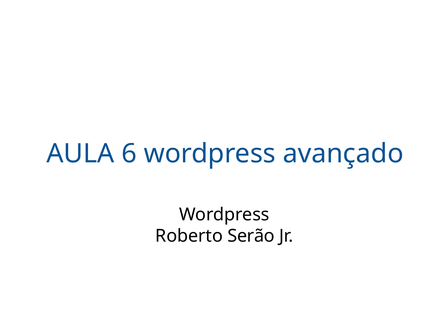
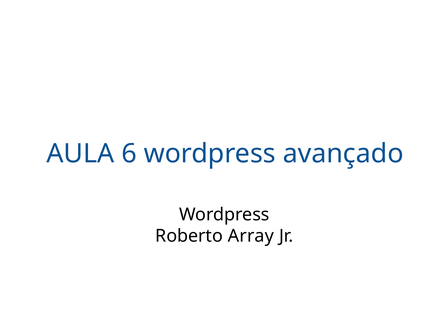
Serão: Serão -> Array
